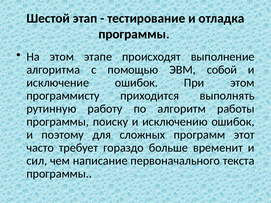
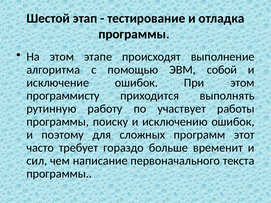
алгоритм: алгоритм -> участвует
